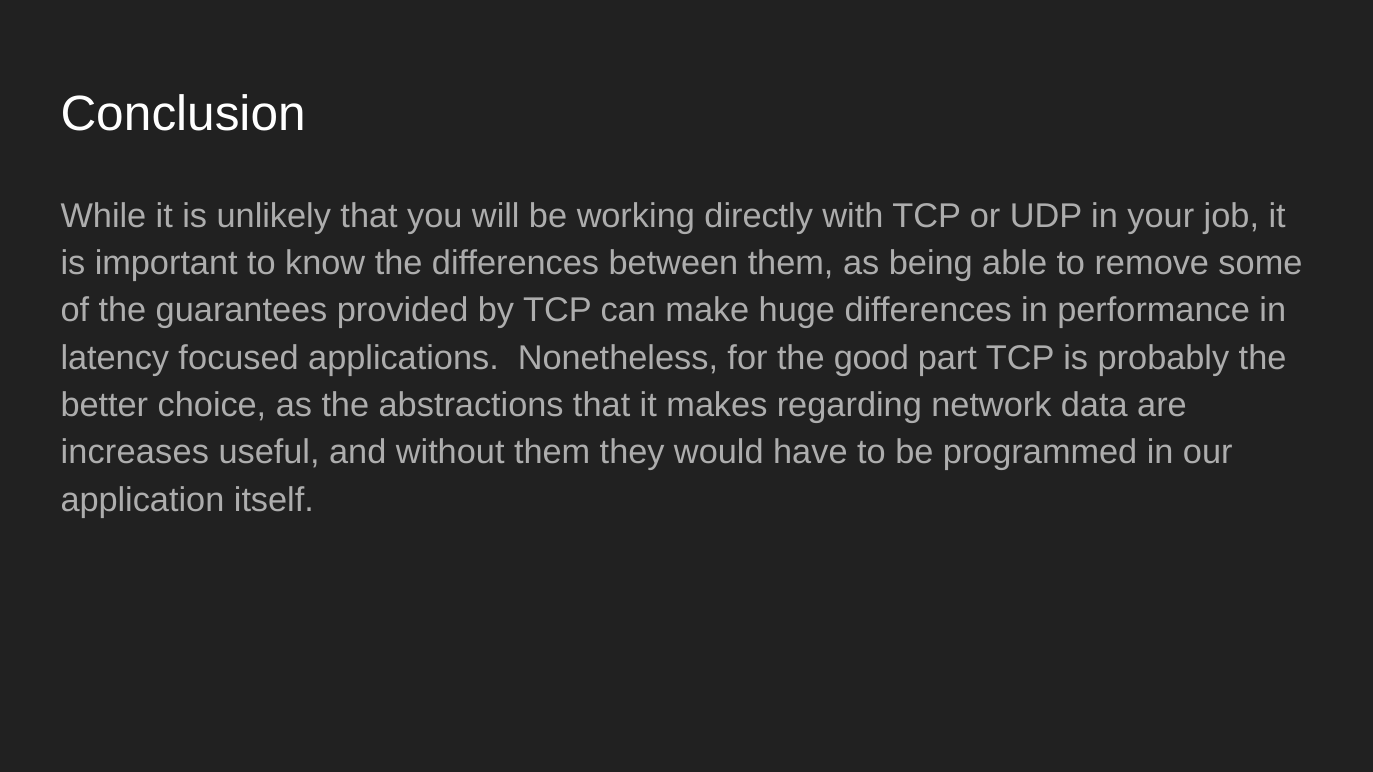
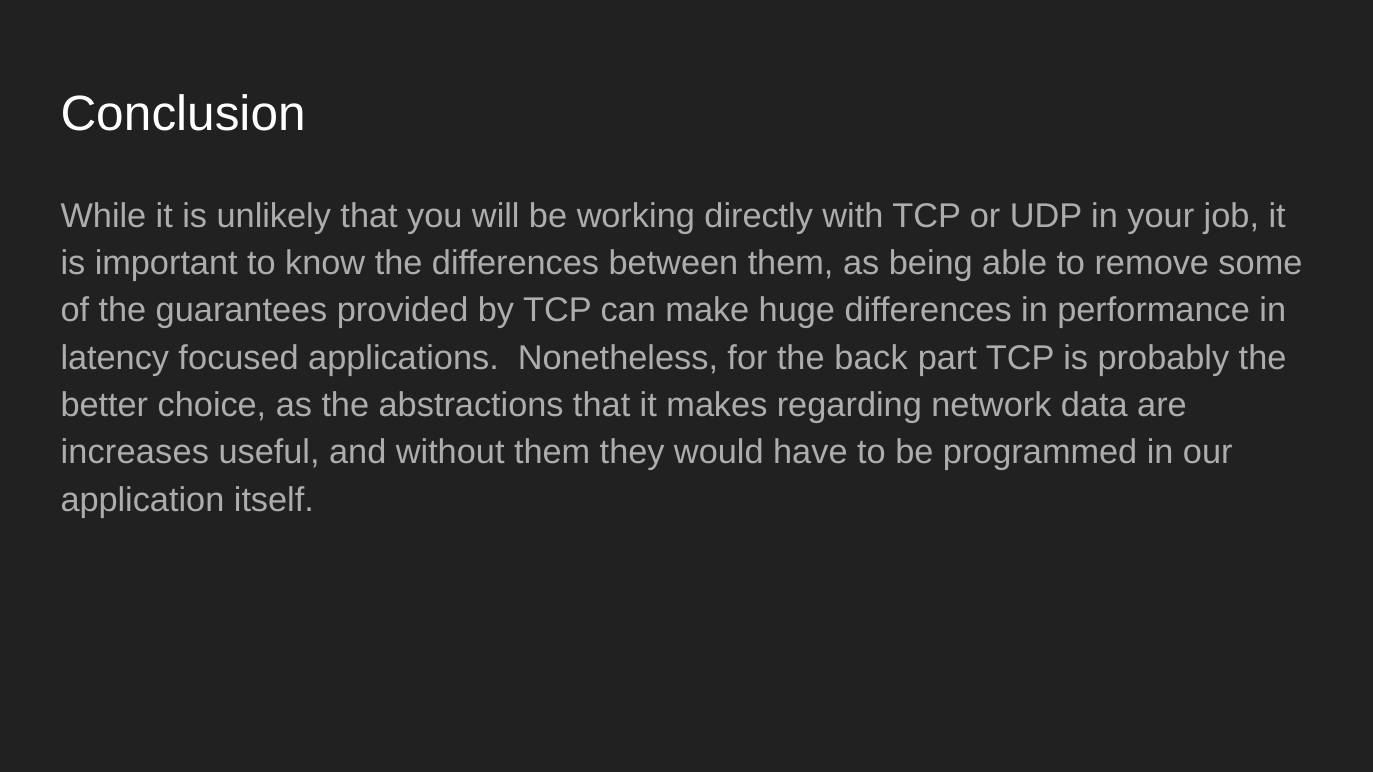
good: good -> back
